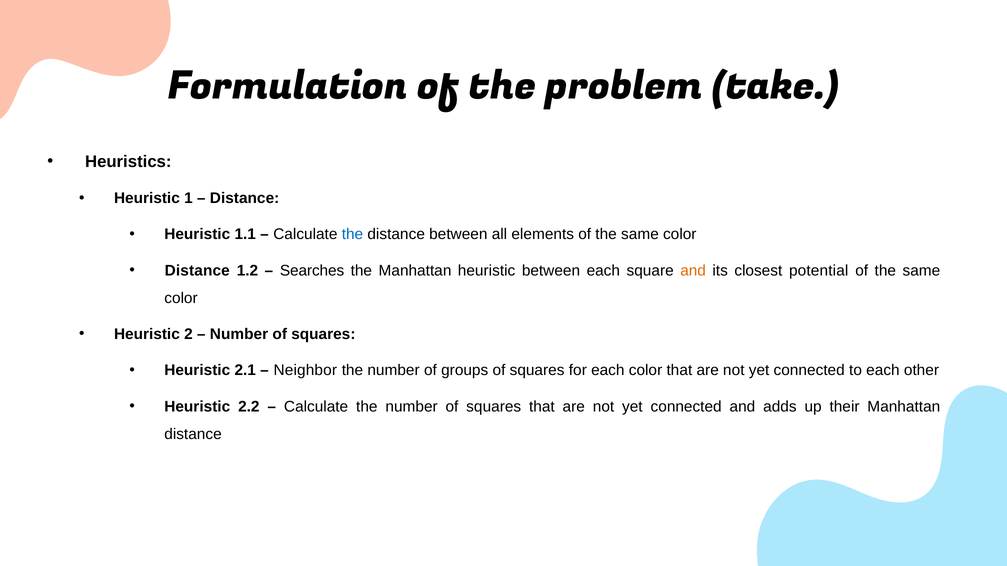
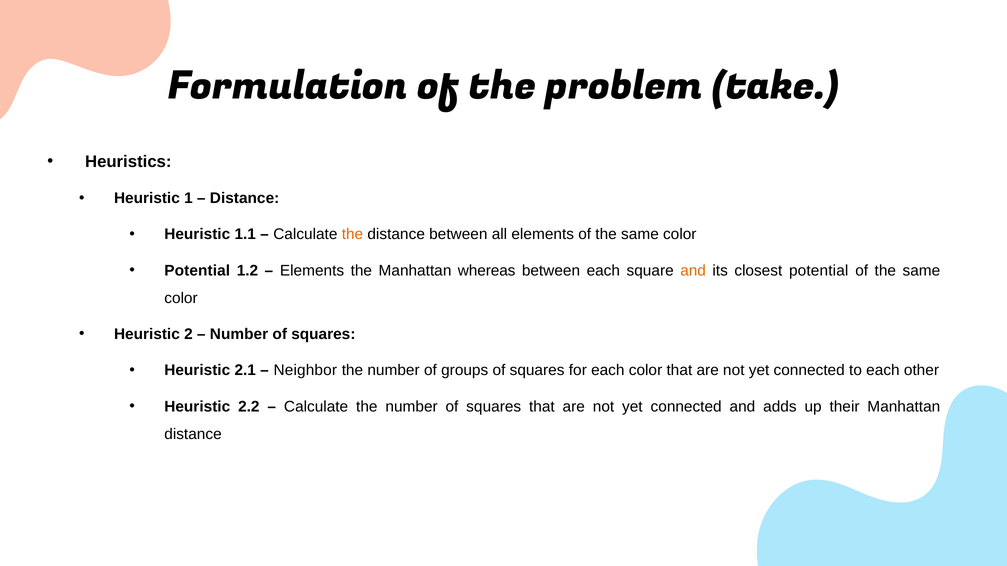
the at (352, 235) colour: blue -> orange
Distance at (197, 271): Distance -> Potential
Searches at (312, 271): Searches -> Elements
Manhattan heuristic: heuristic -> whereas
